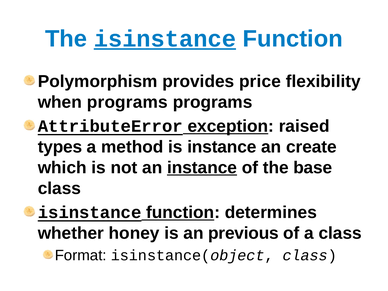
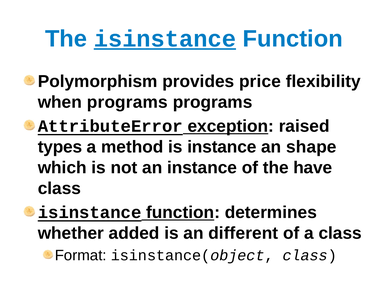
create: create -> shape
instance at (202, 168) underline: present -> none
base: base -> have
honey: honey -> added
previous: previous -> different
